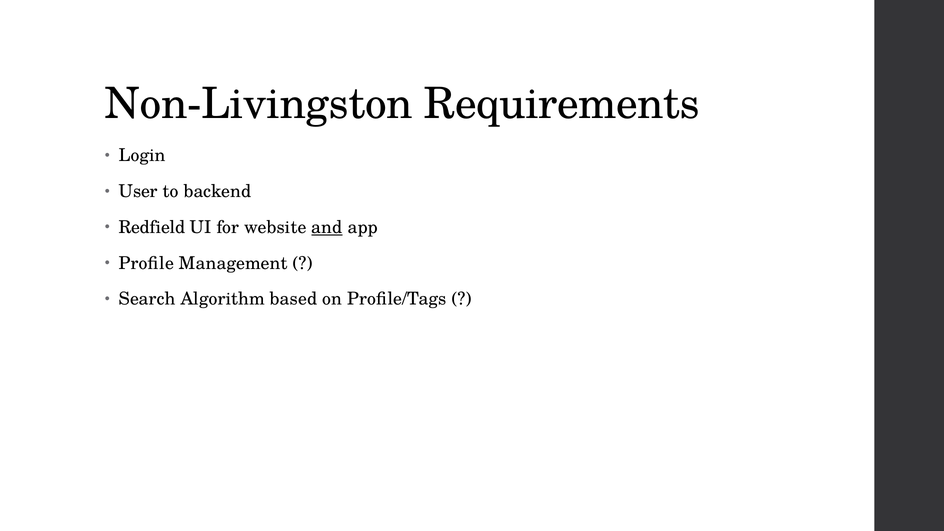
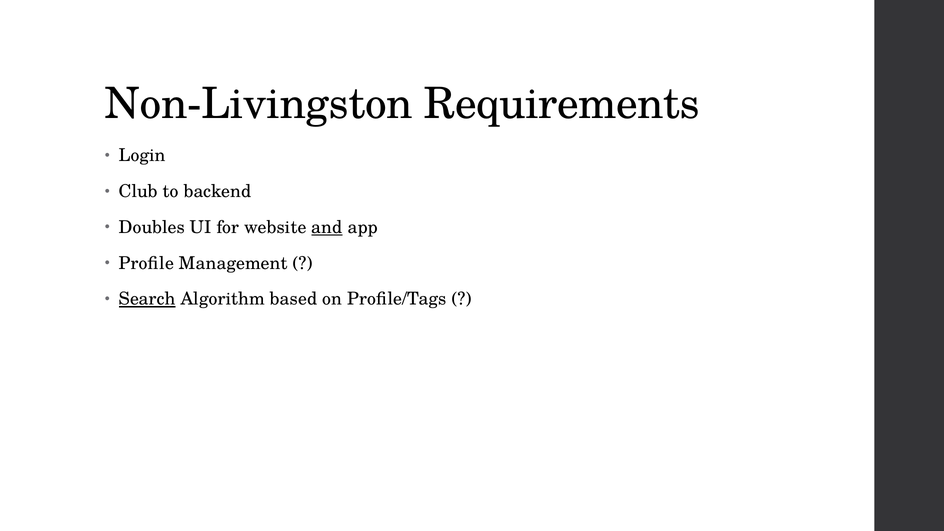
User: User -> Club
Redfield: Redfield -> Doubles
Search underline: none -> present
